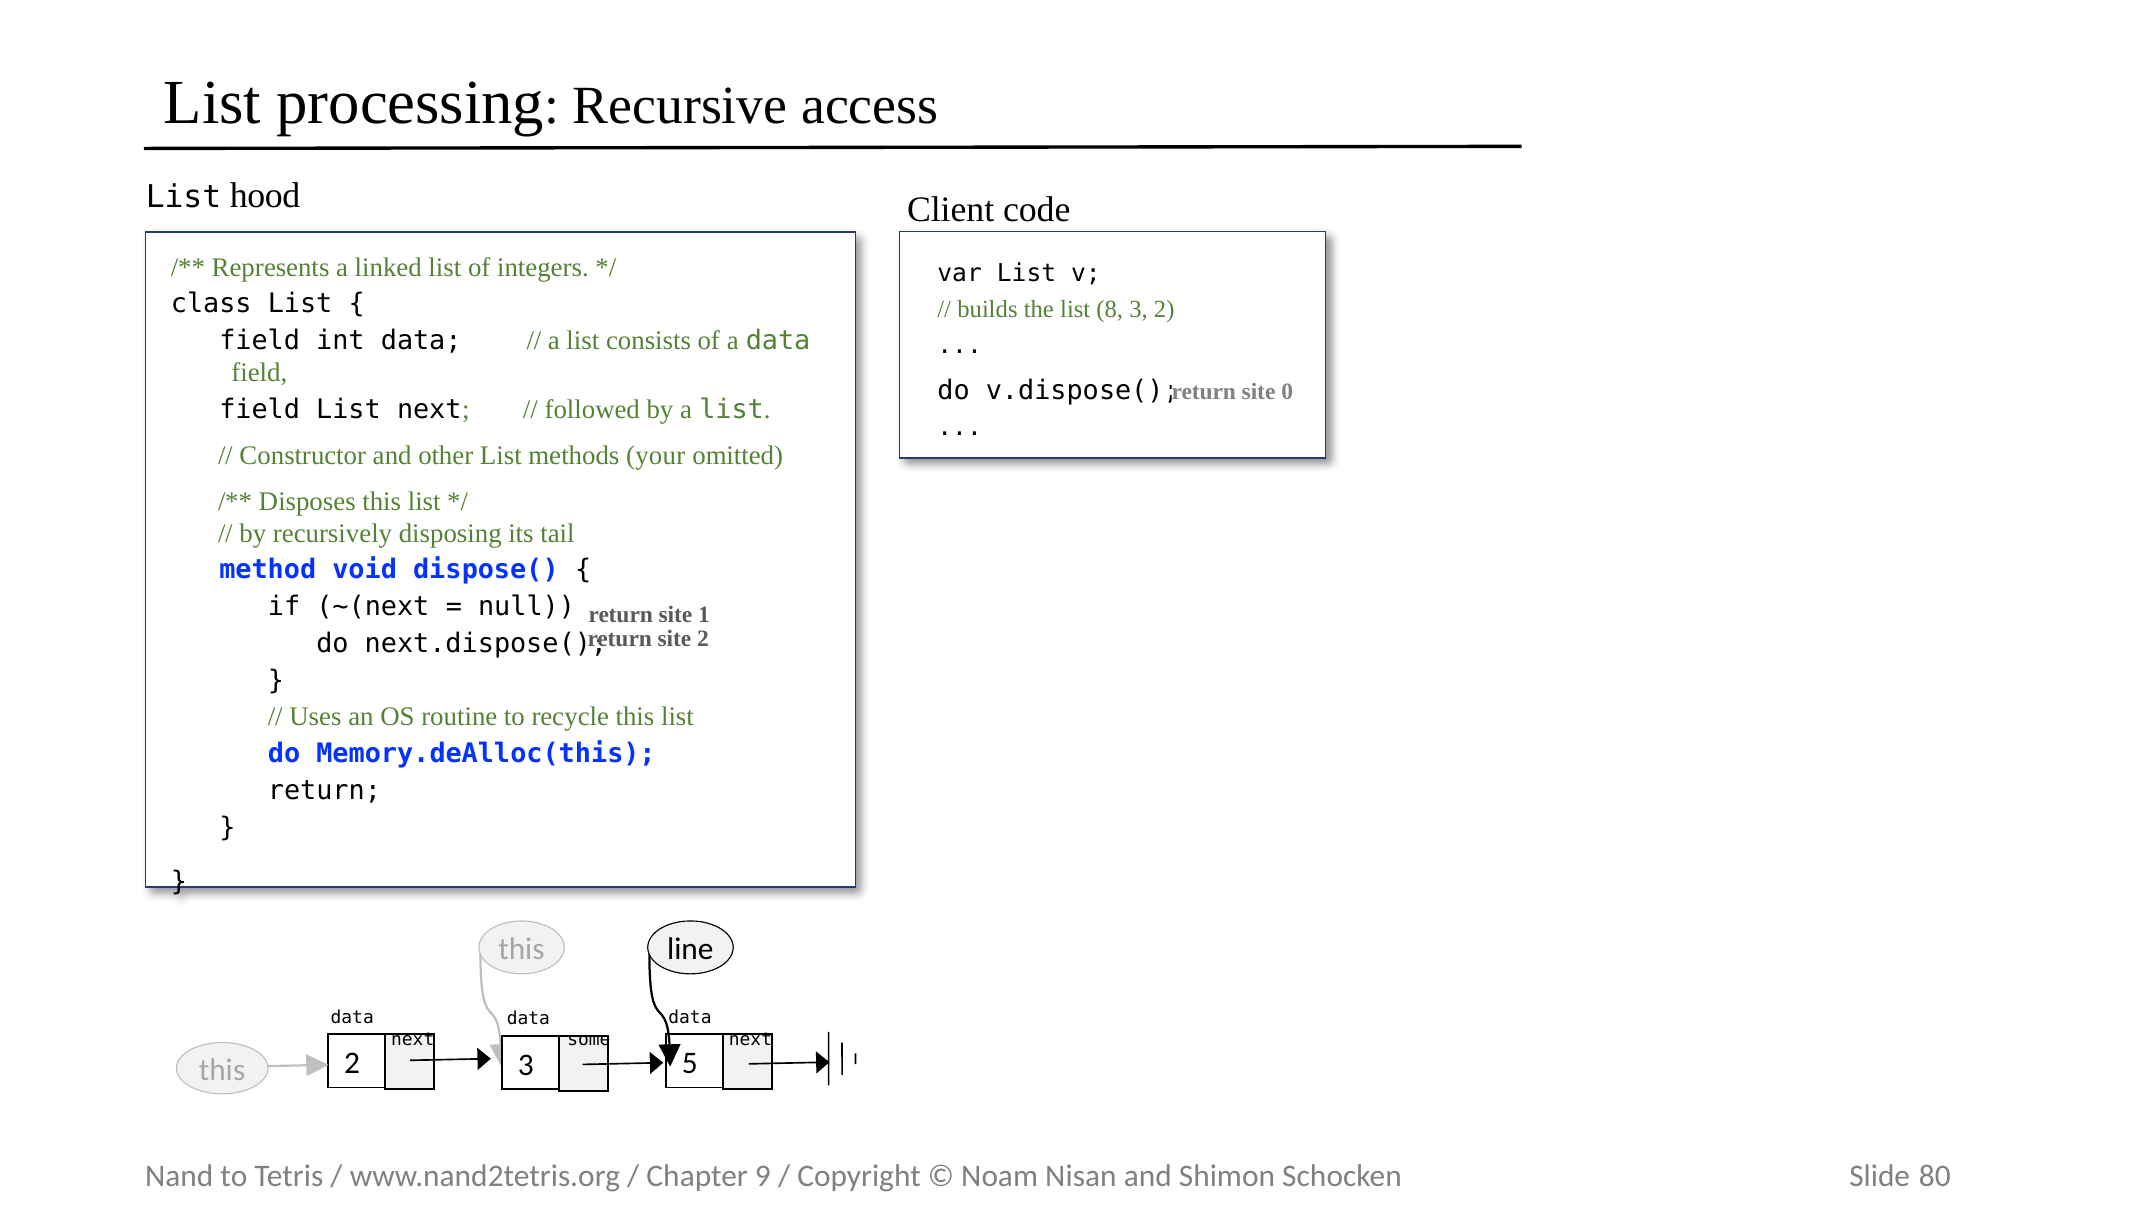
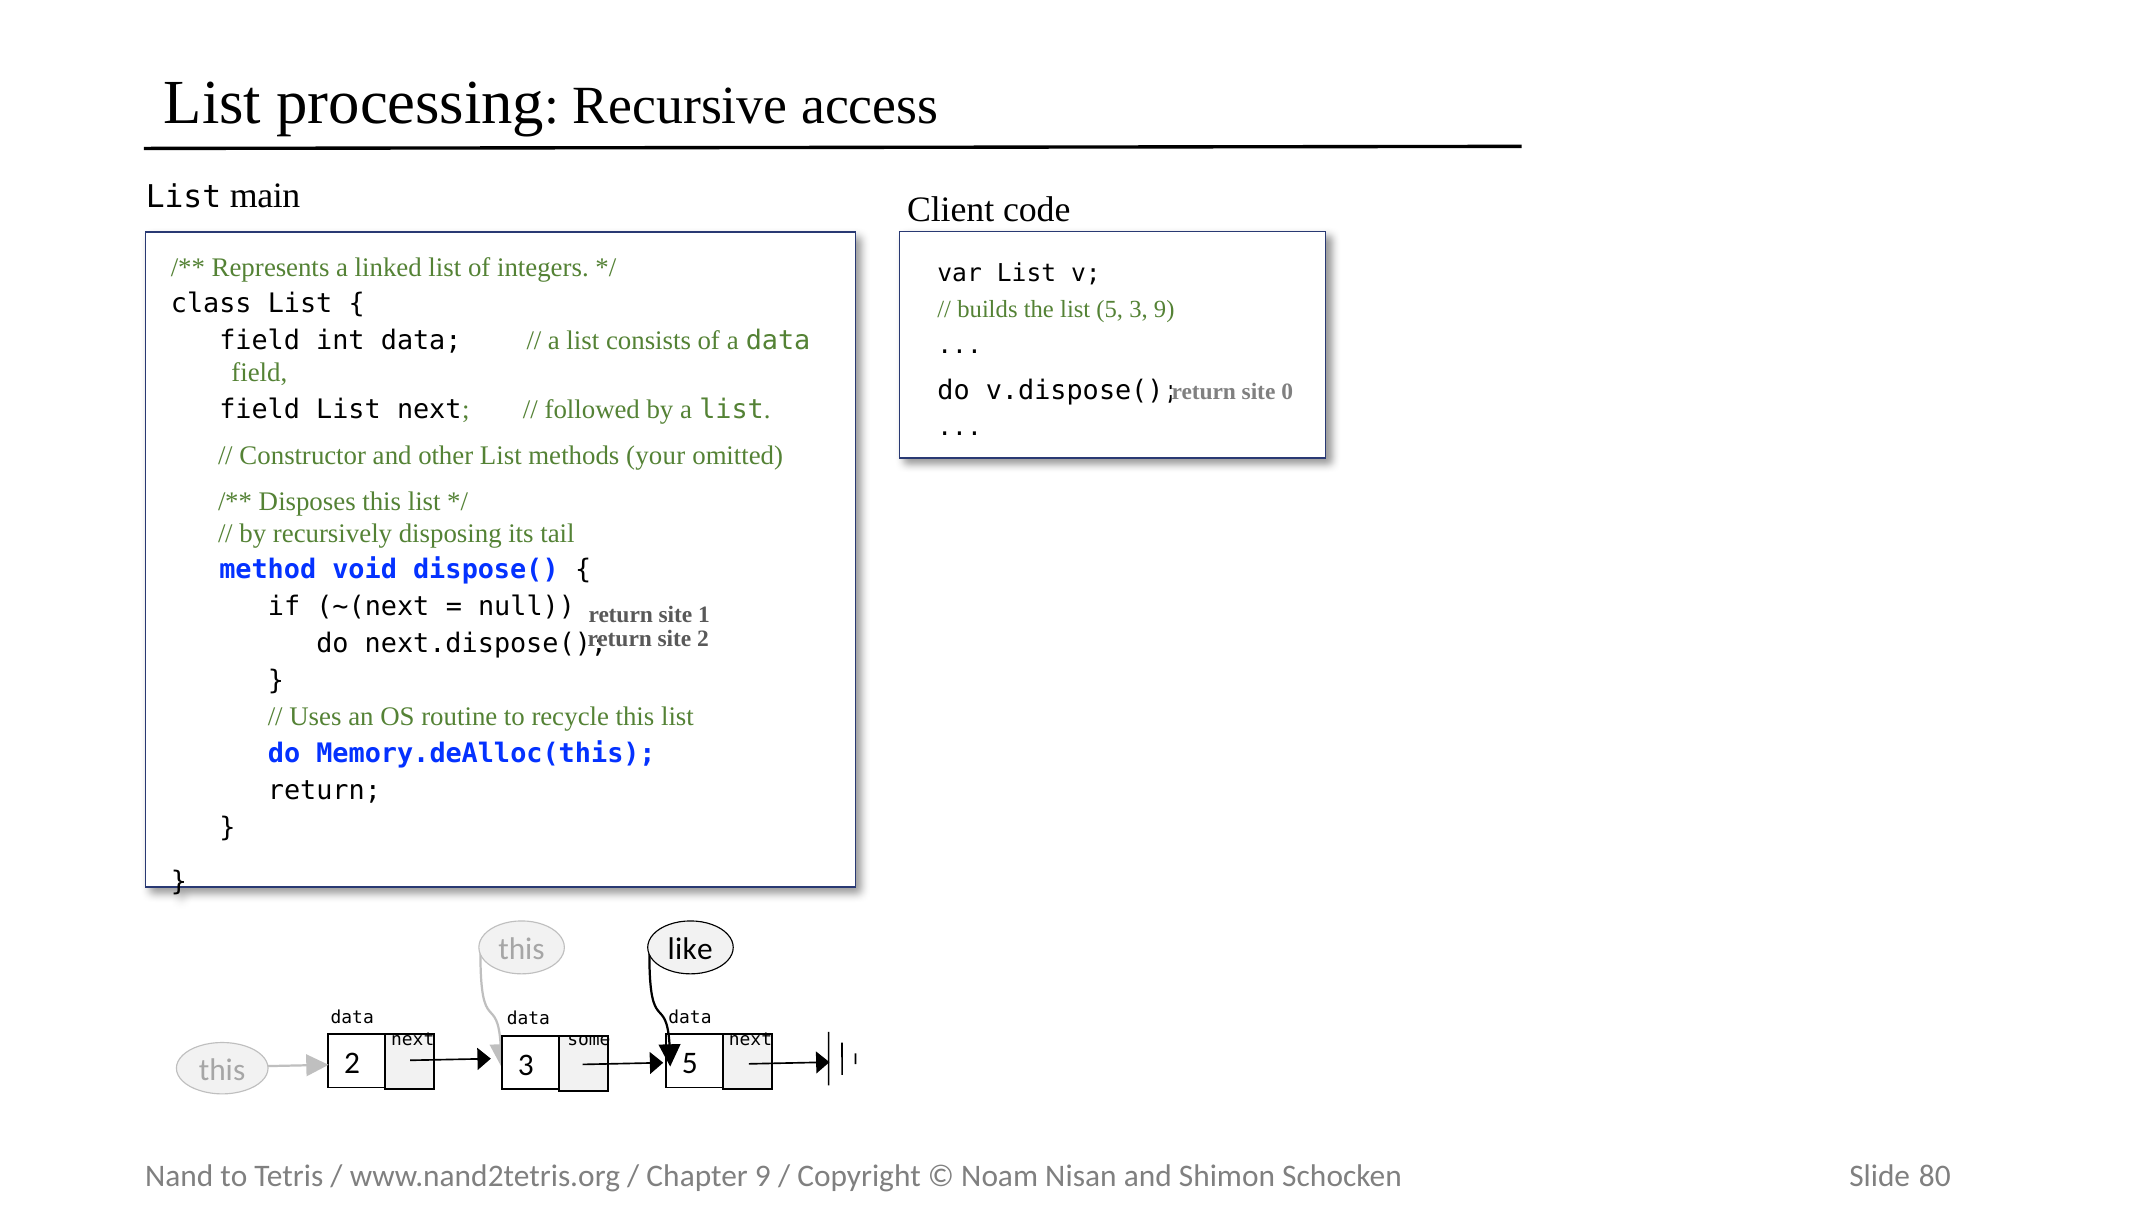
hood: hood -> main
list 8: 8 -> 5
3 2: 2 -> 9
line: line -> like
